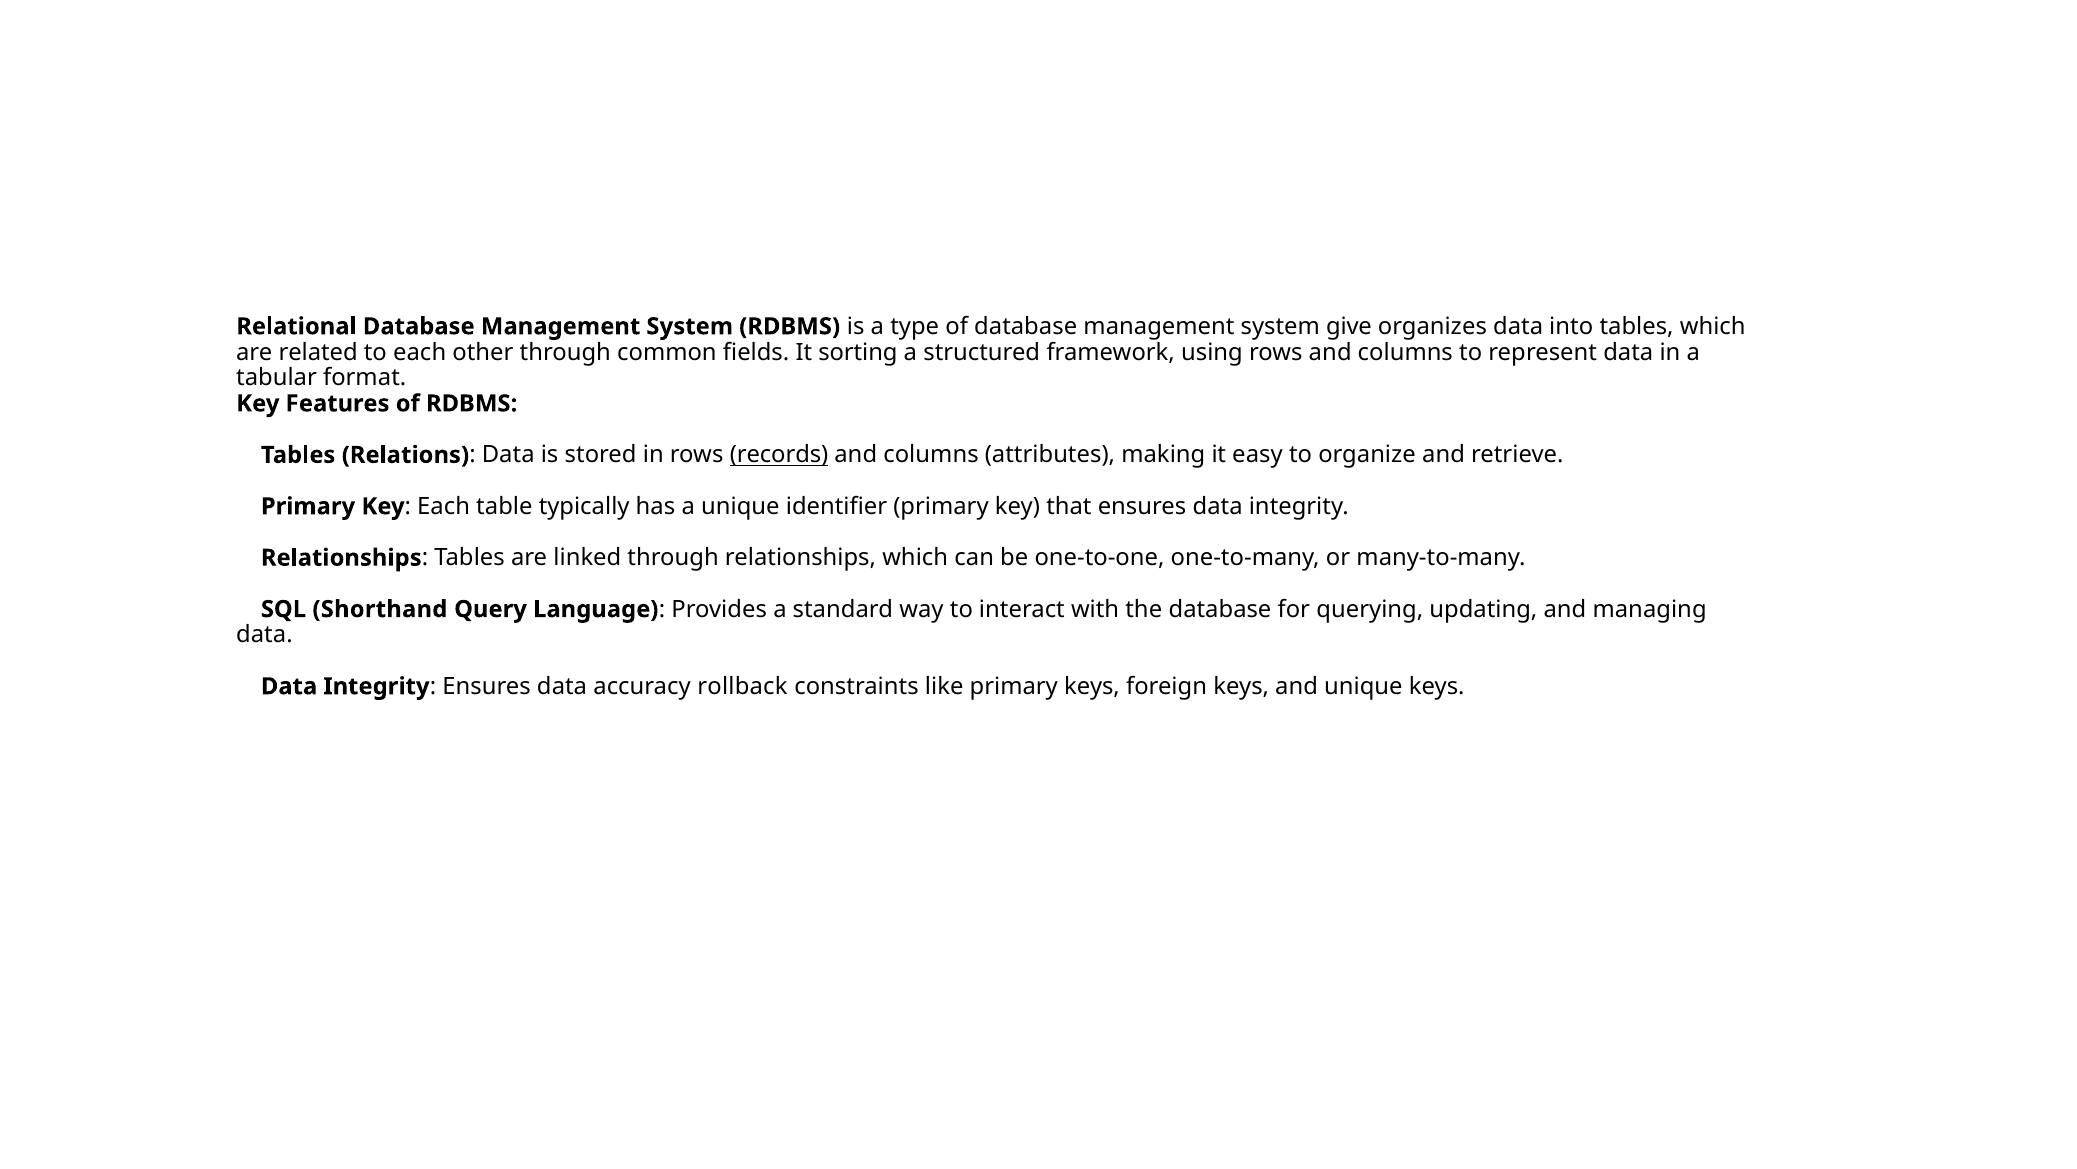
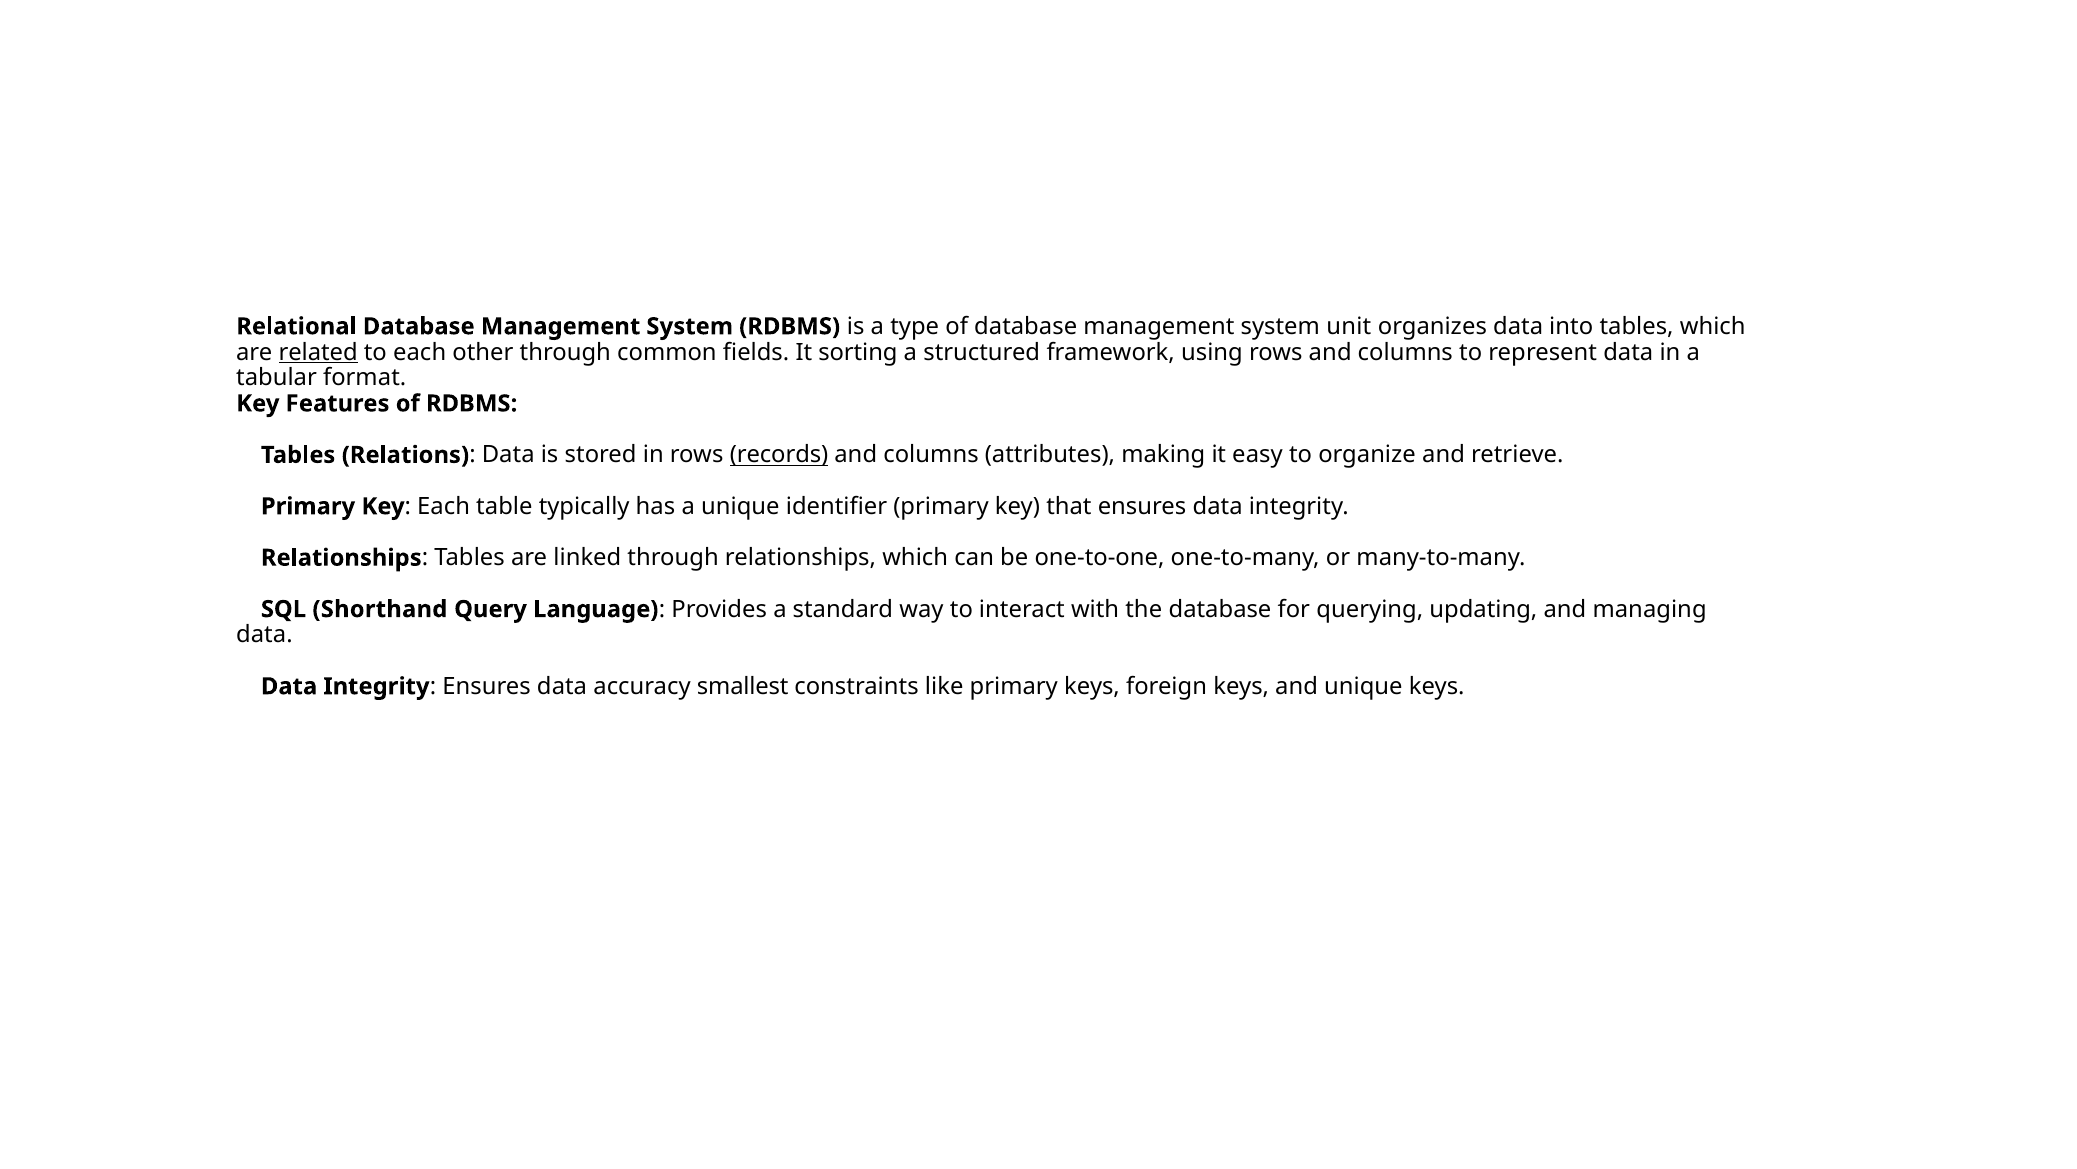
give: give -> unit
related underline: none -> present
rollback: rollback -> smallest
